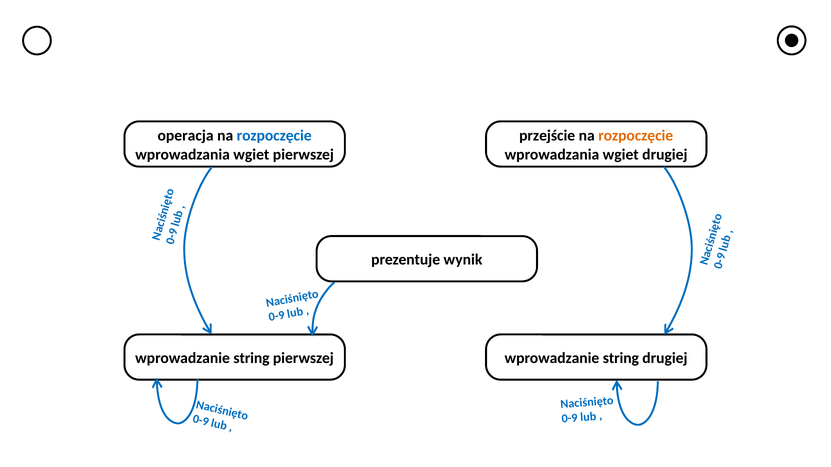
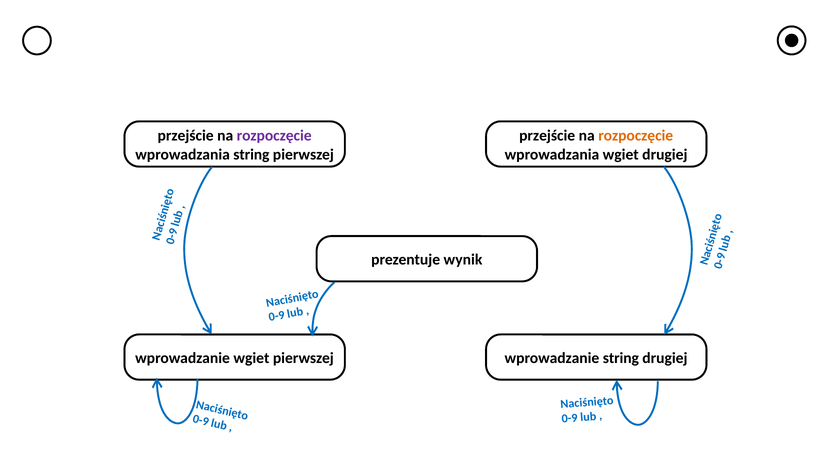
operacja at (186, 136): operacja -> przejście
rozpoczęcie at (274, 136) colour: blue -> purple
wgiet at (251, 155): wgiet -> string
string at (251, 358): string -> wgiet
